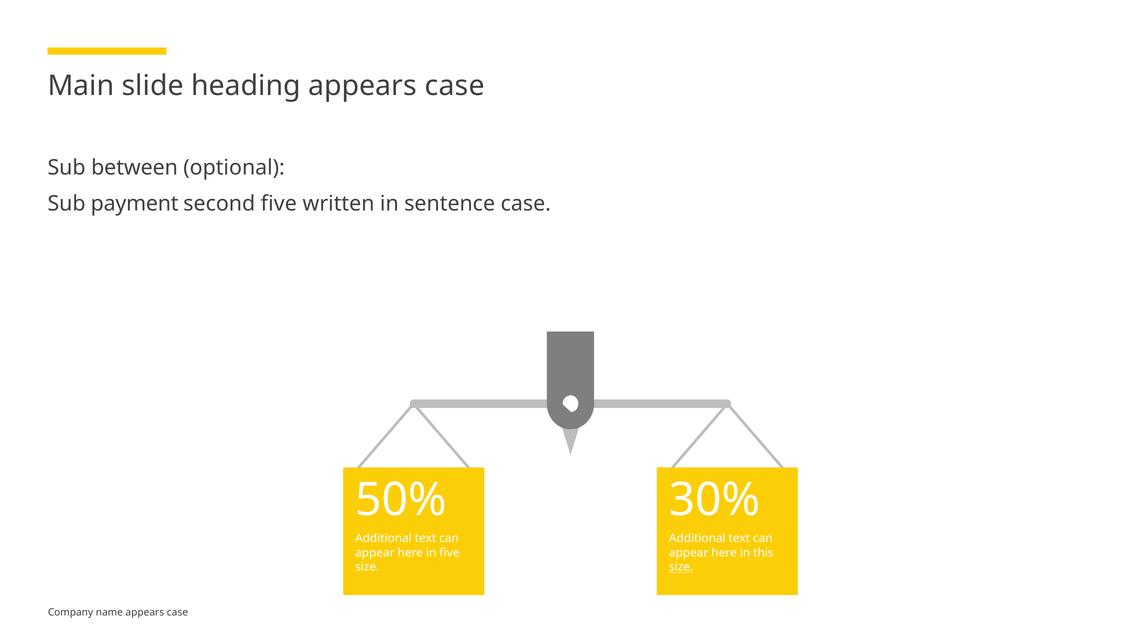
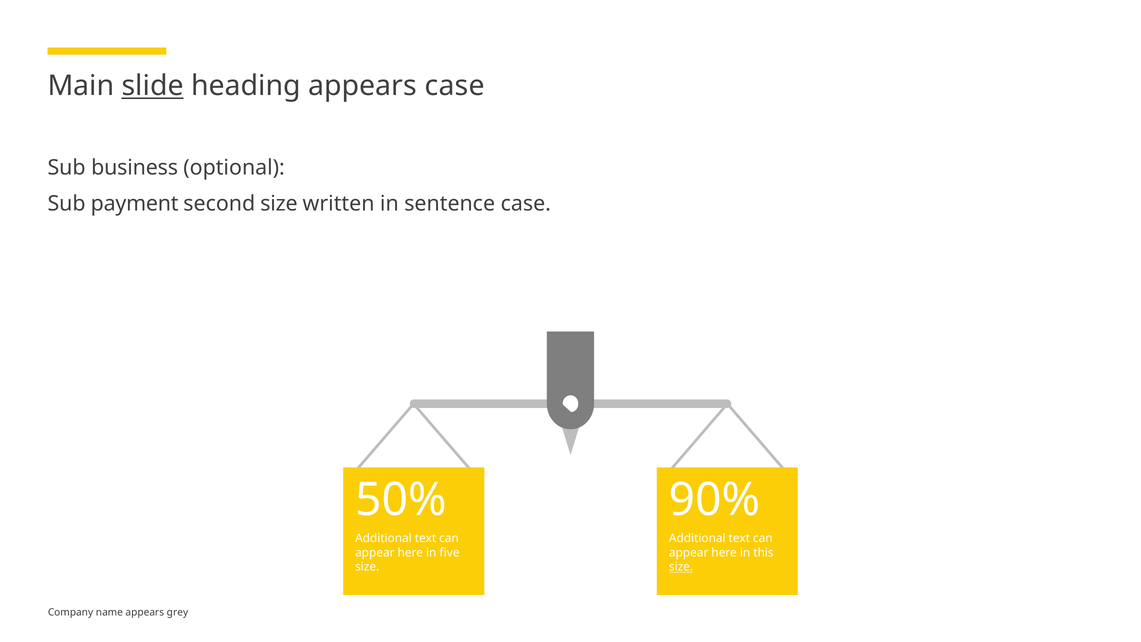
slide underline: none -> present
between: between -> business
second five: five -> size
30%: 30% -> 90%
case at (177, 612): case -> grey
